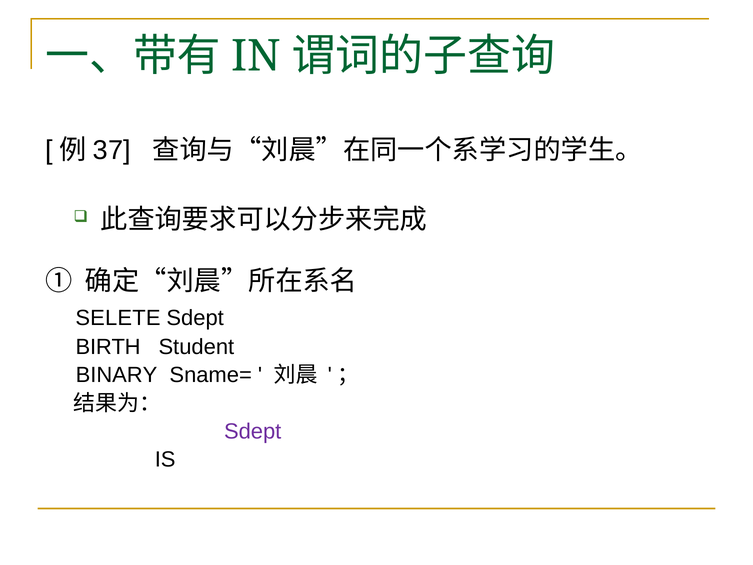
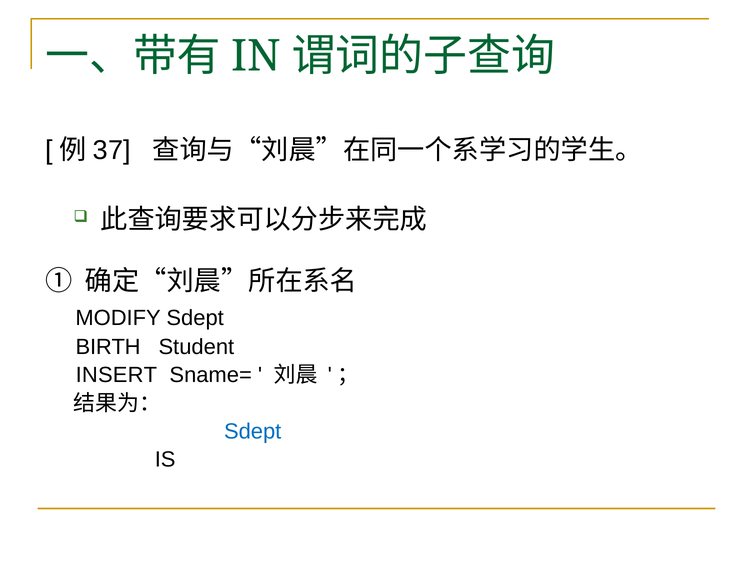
SELETE: SELETE -> MODIFY
BINARY: BINARY -> INSERT
Sdept at (253, 431) colour: purple -> blue
